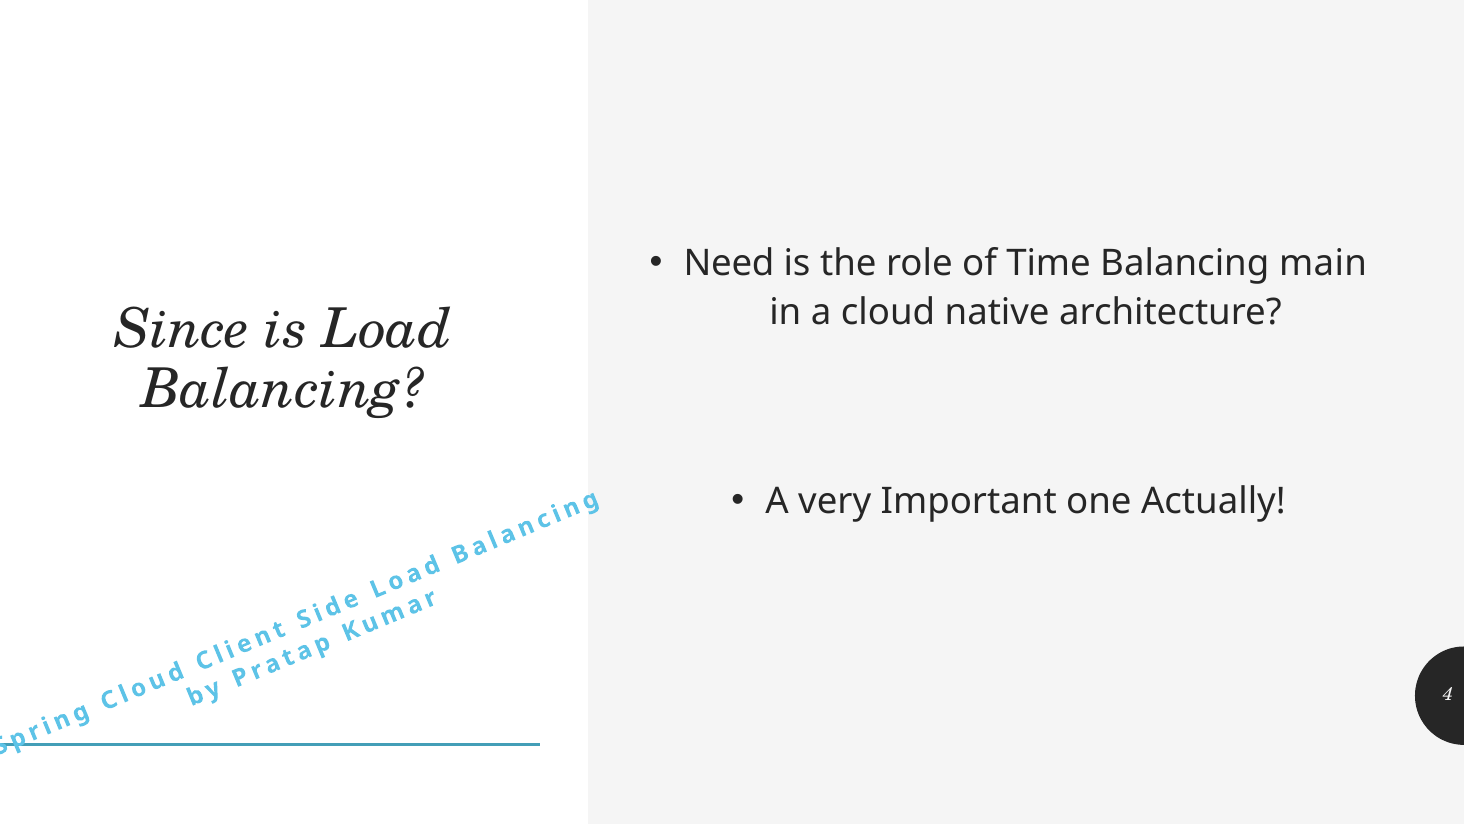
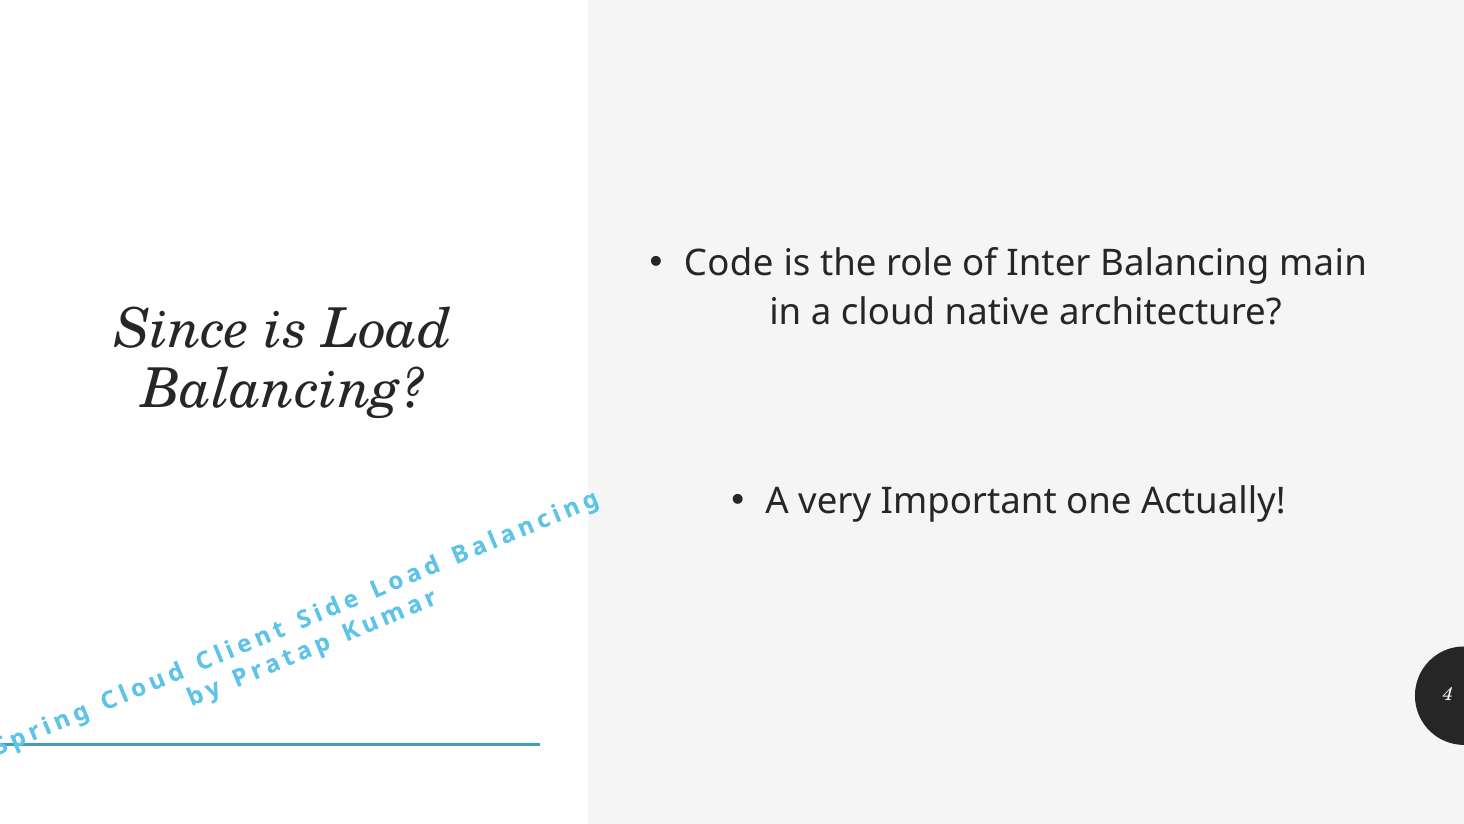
Need: Need -> Code
Time: Time -> Inter
